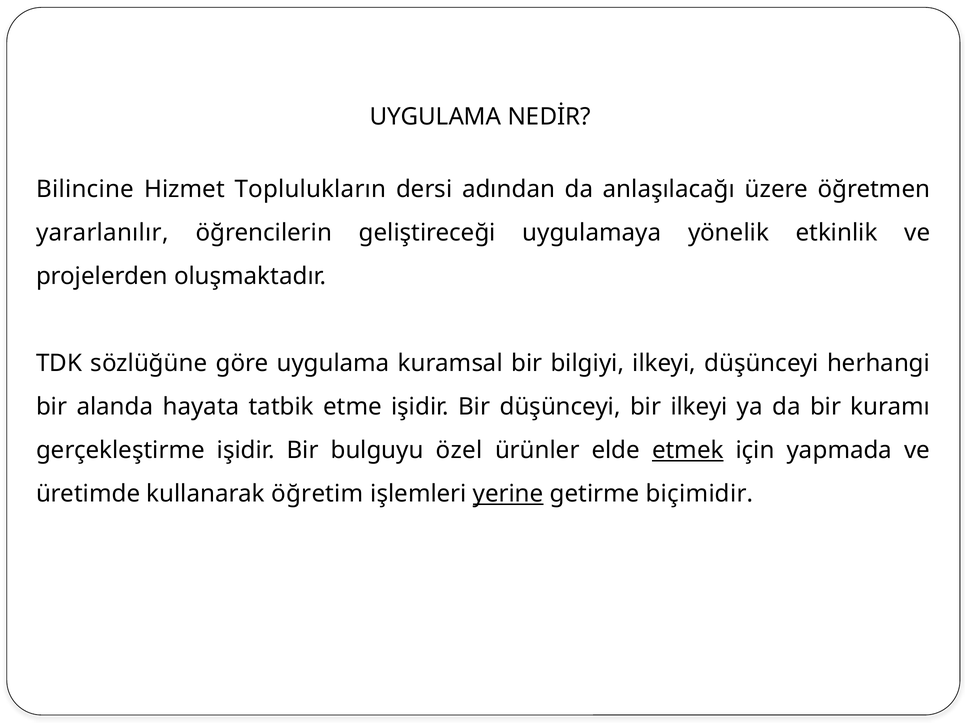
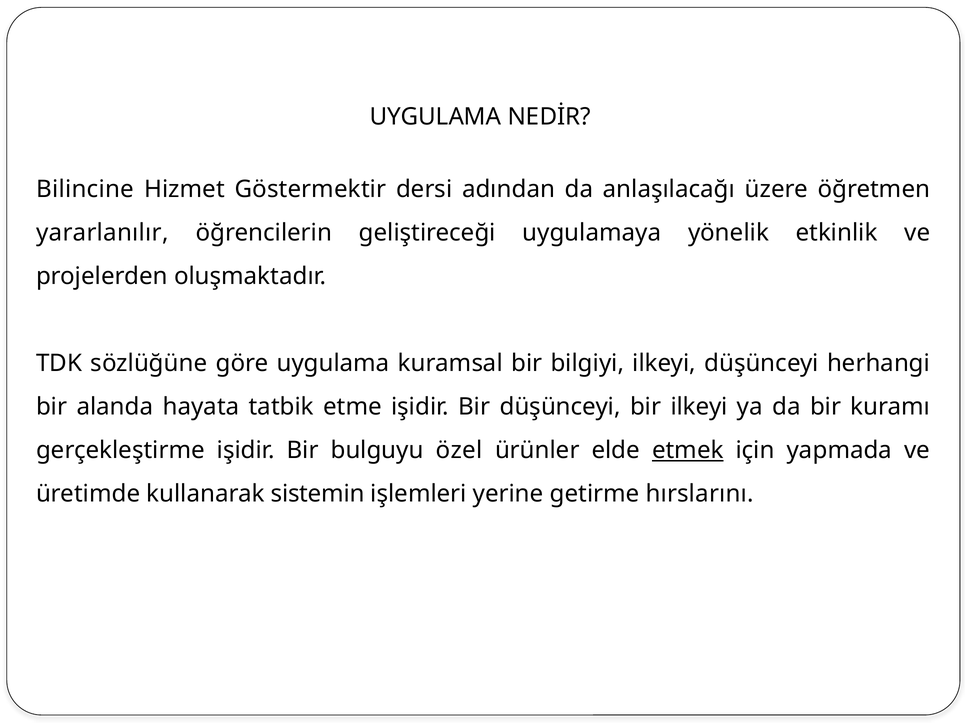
Toplulukların: Toplulukların -> Göstermektir
öğretim: öğretim -> sistemin
yerine underline: present -> none
biçimidir: biçimidir -> hırslarını
